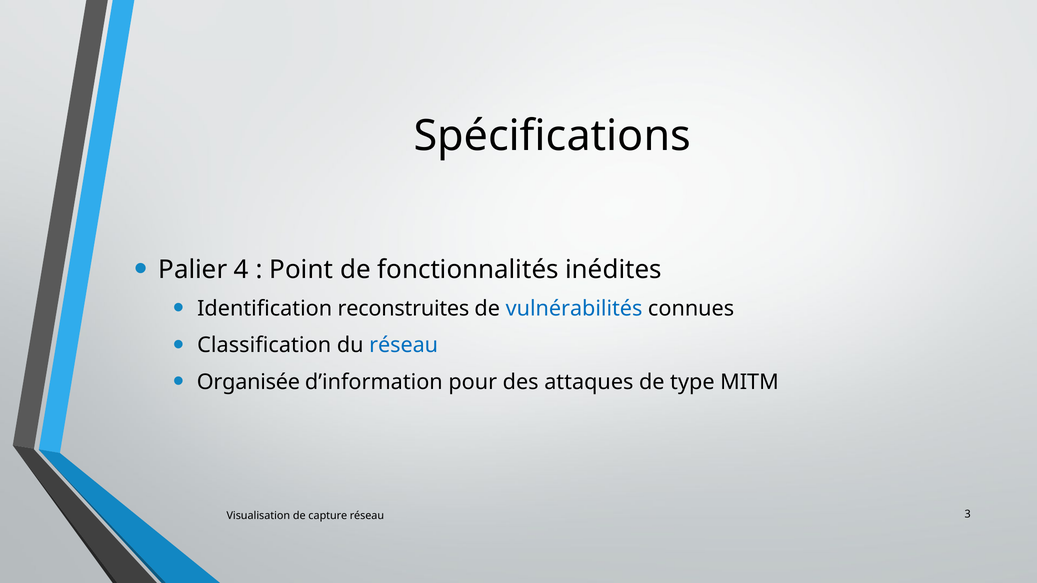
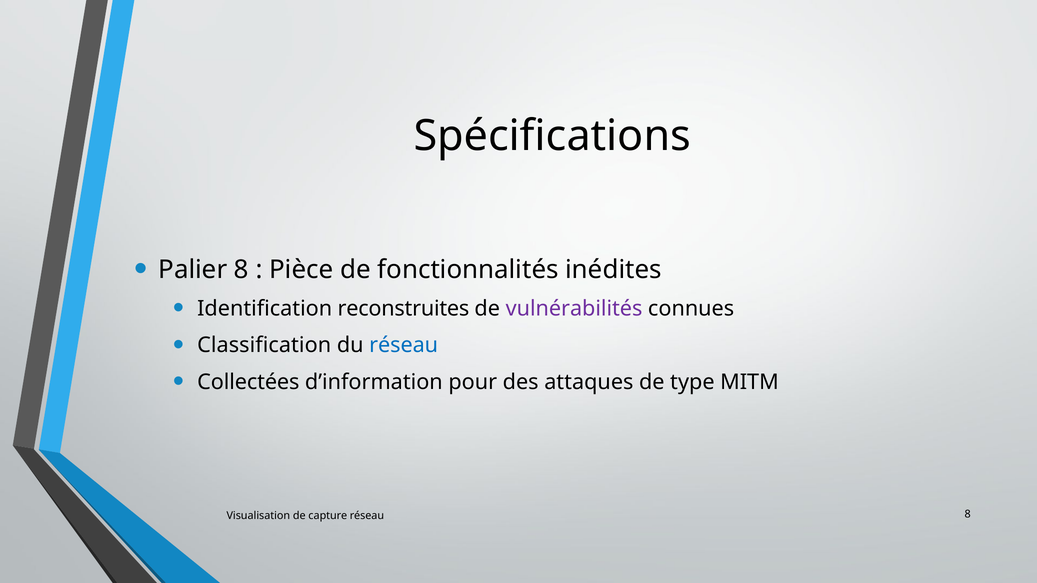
Palier 4: 4 -> 8
Point: Point -> Pièce
vulnérabilités colour: blue -> purple
Organisée: Organisée -> Collectées
réseau 3: 3 -> 8
